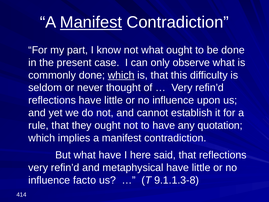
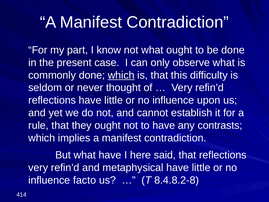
Manifest at (91, 22) underline: present -> none
quotation: quotation -> contrasts
9.1.1.3-8: 9.1.1.3-8 -> 8.4.8.2-8
